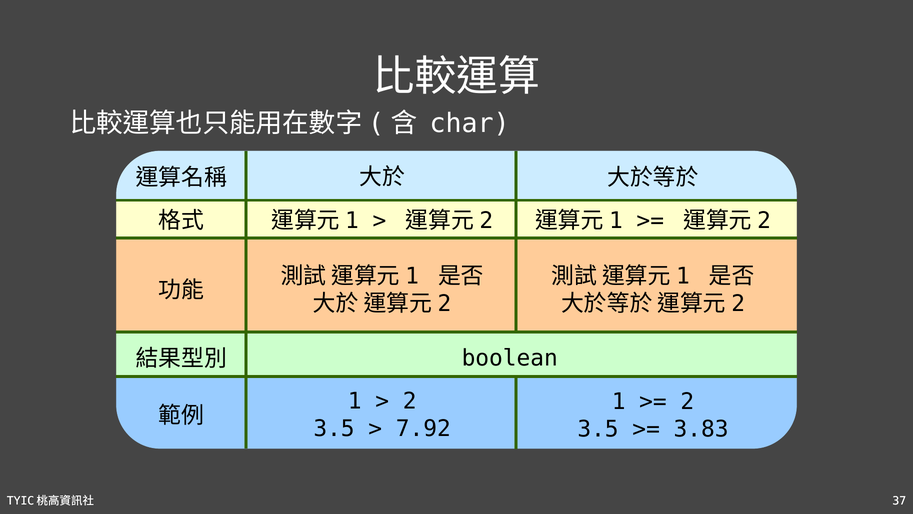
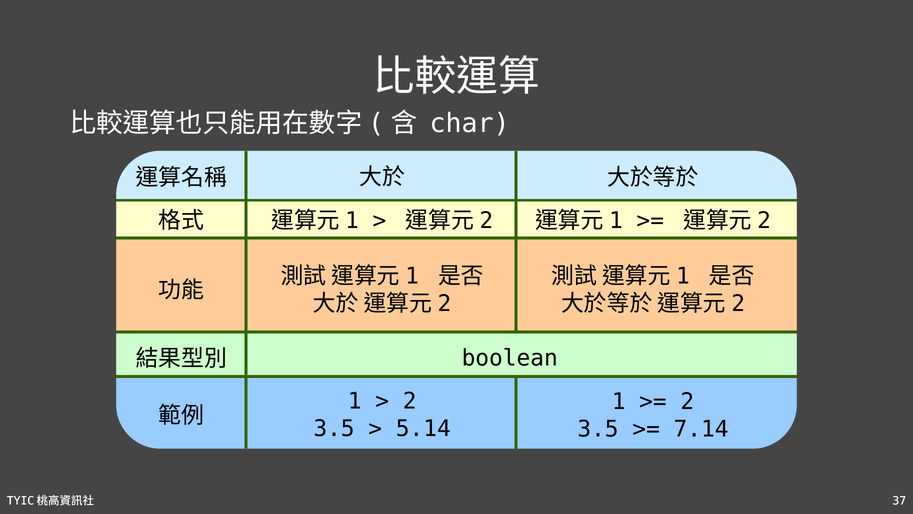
7.92: 7.92 -> 5.14
3.83: 3.83 -> 7.14
